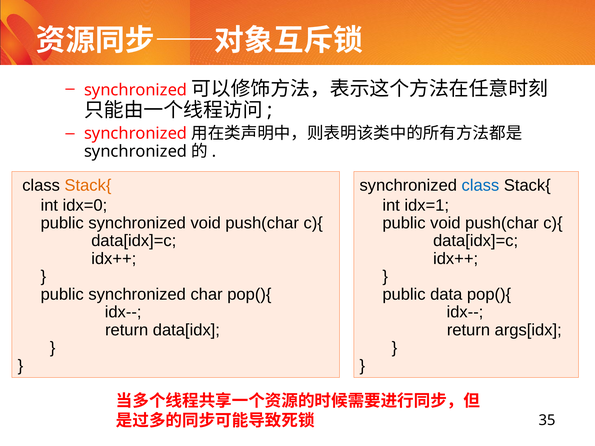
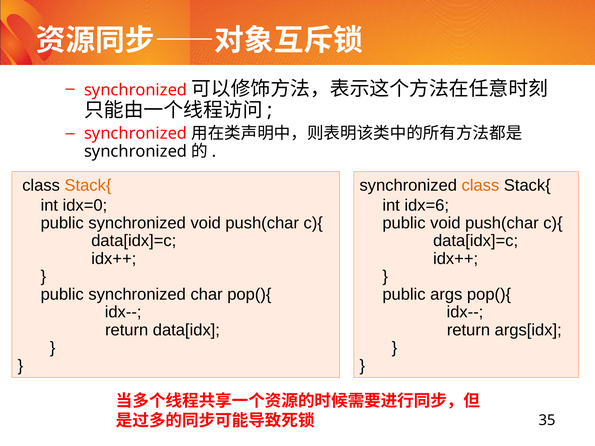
class at (480, 186) colour: blue -> orange
idx=1: idx=1 -> idx=6
data: data -> args
